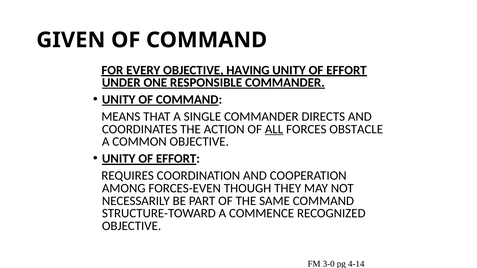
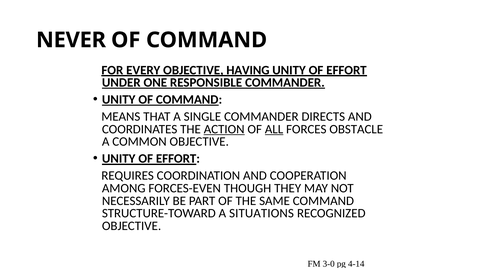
GIVEN: GIVEN -> NEVER
ACTION underline: none -> present
COMMENCE: COMMENCE -> SITUATIONS
